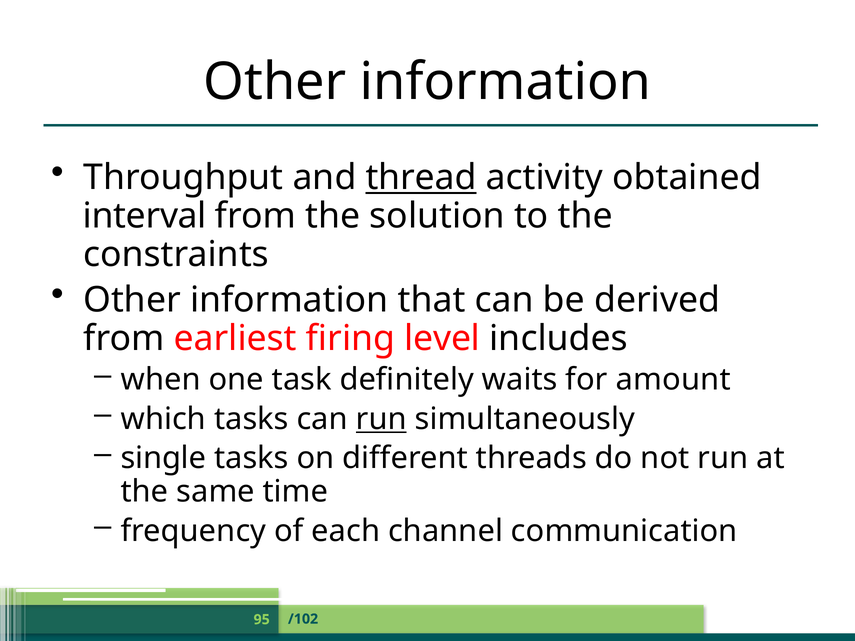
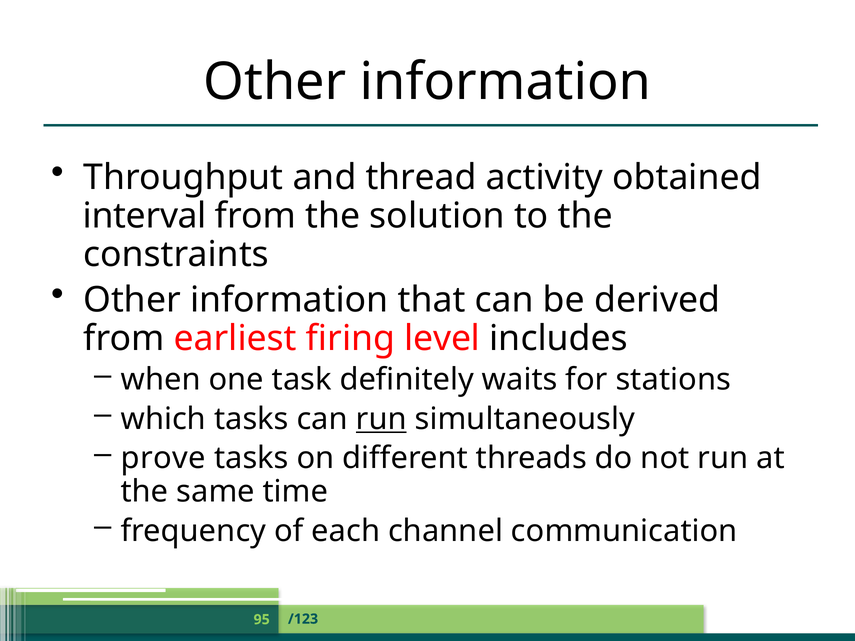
thread underline: present -> none
amount: amount -> stations
single: single -> prove
/102: /102 -> /123
